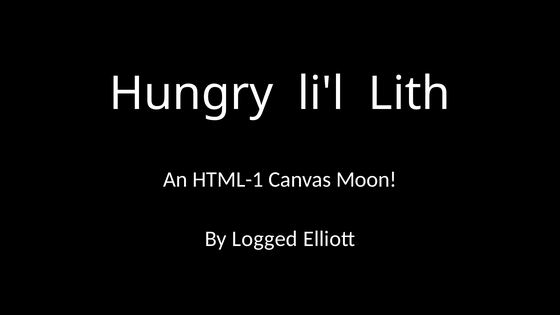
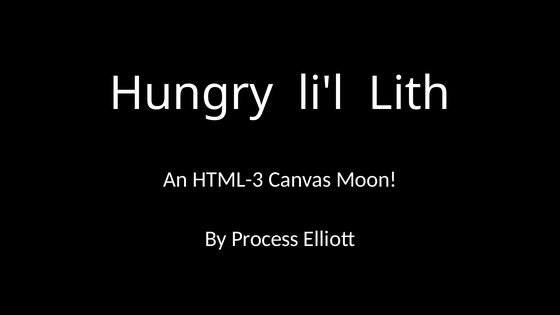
HTML-1: HTML-1 -> HTML-3
Logged: Logged -> Process
